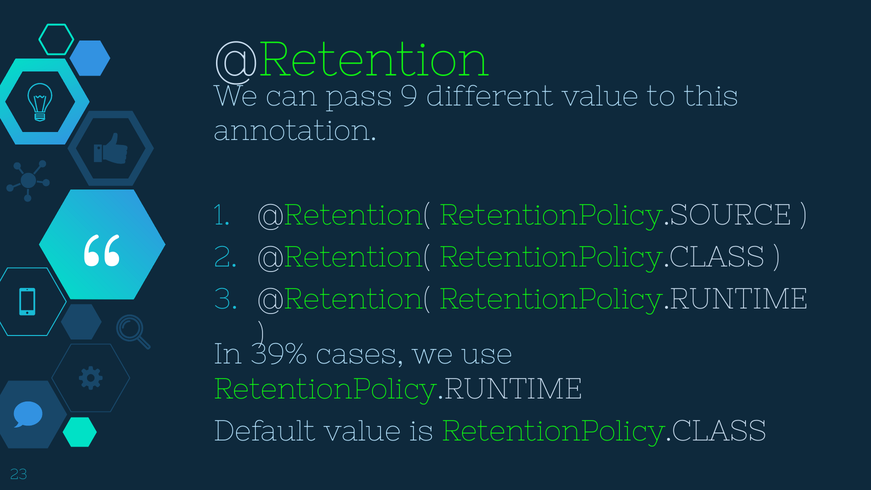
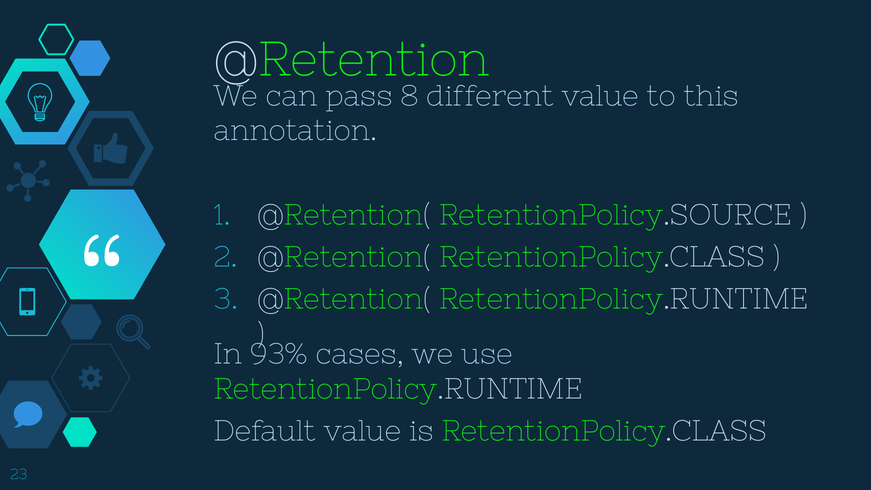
9: 9 -> 8
39%: 39% -> 93%
